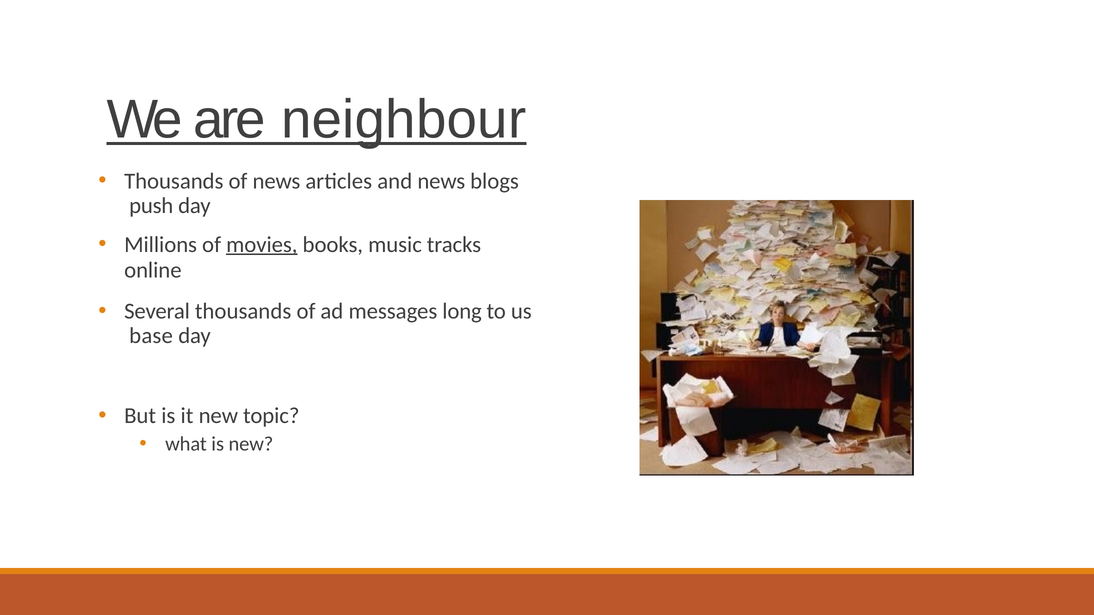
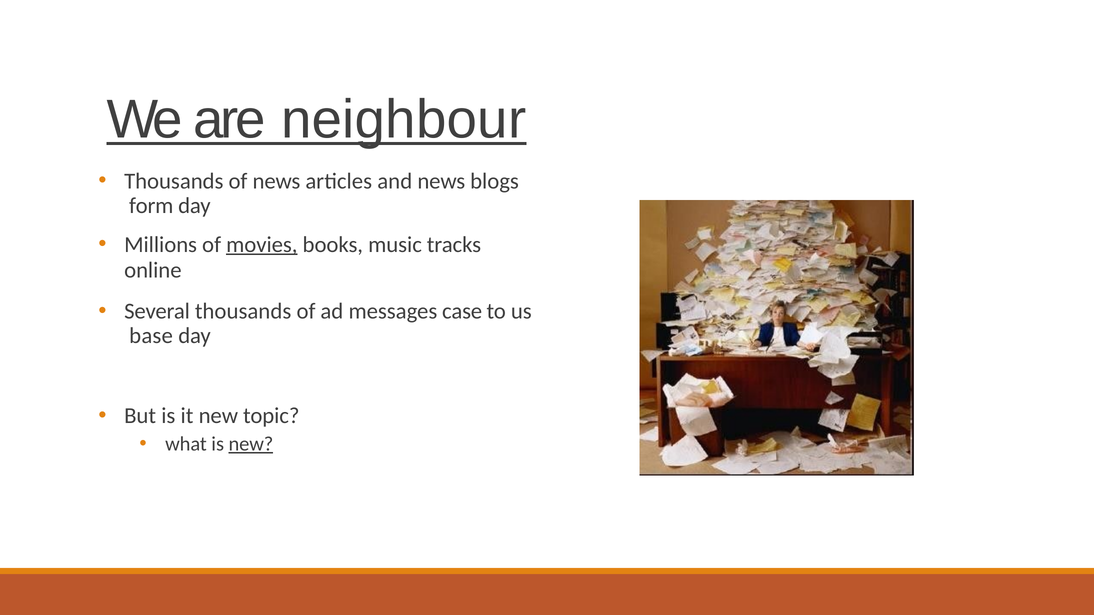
push: push -> form
long: long -> case
new at (251, 444) underline: none -> present
